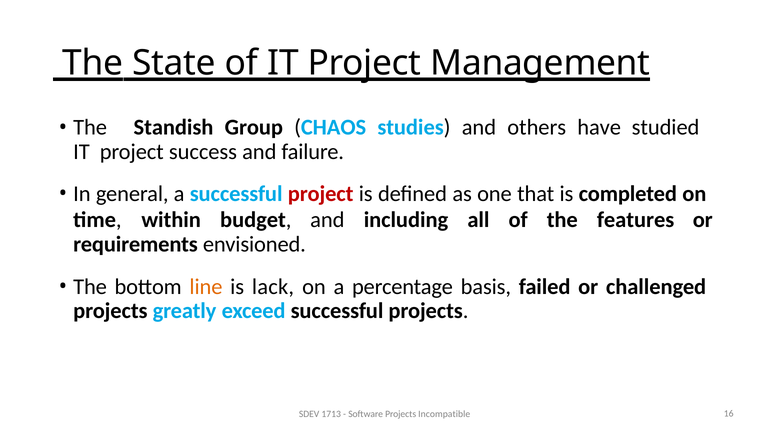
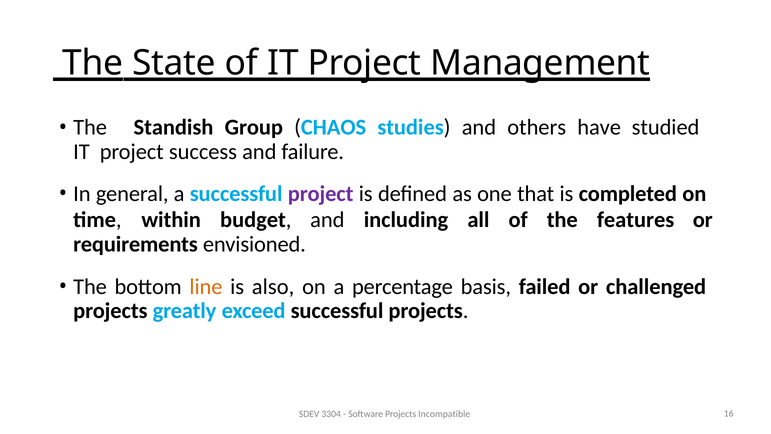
project at (321, 193) colour: red -> purple
lack: lack -> also
1713: 1713 -> 3304
